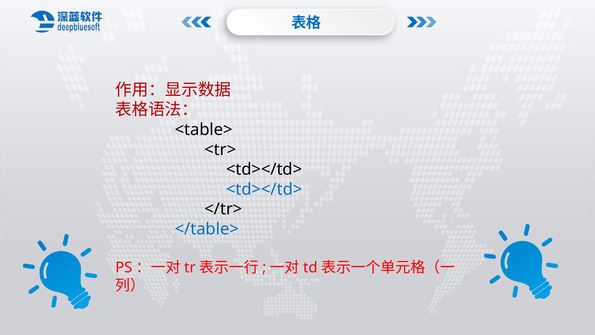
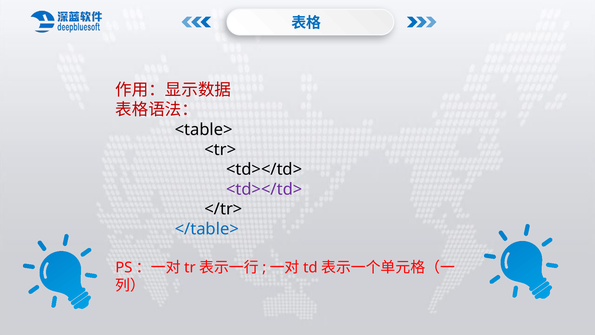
<td></td> at (264, 189) colour: blue -> purple
